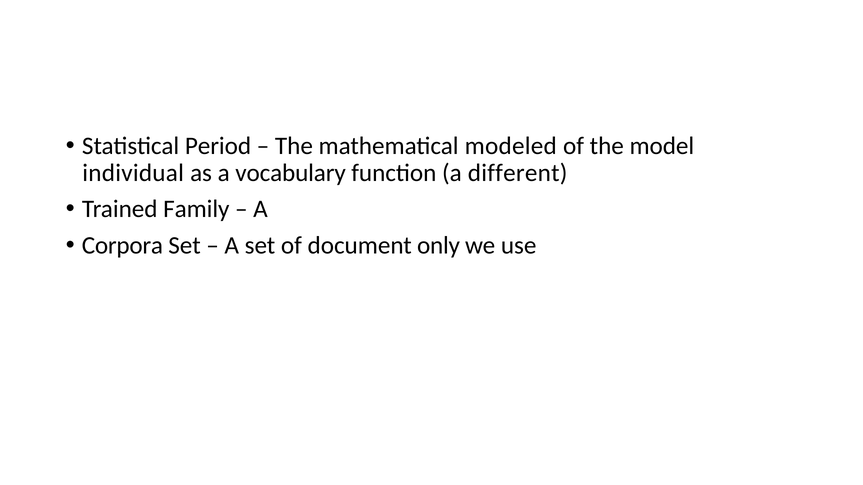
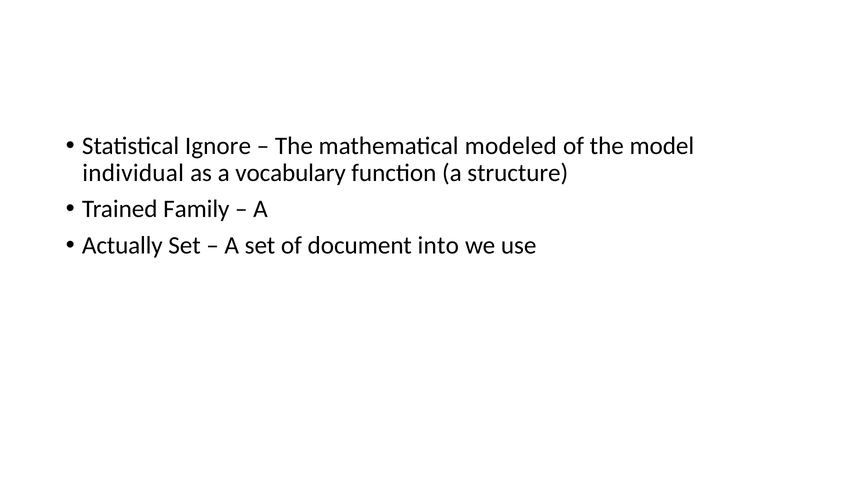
Period: Period -> Ignore
different: different -> structure
Corpora: Corpora -> Actually
only: only -> into
